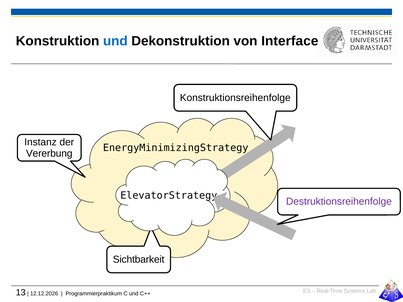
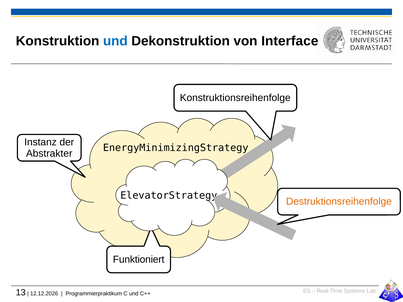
Vererbung: Vererbung -> Abstrakter
Destruktionsreihenfolge colour: purple -> orange
Sichtbarkeit: Sichtbarkeit -> Funktioniert
